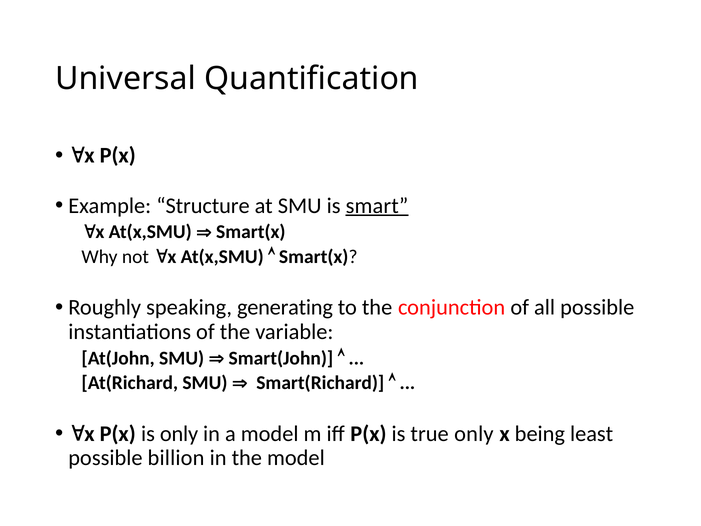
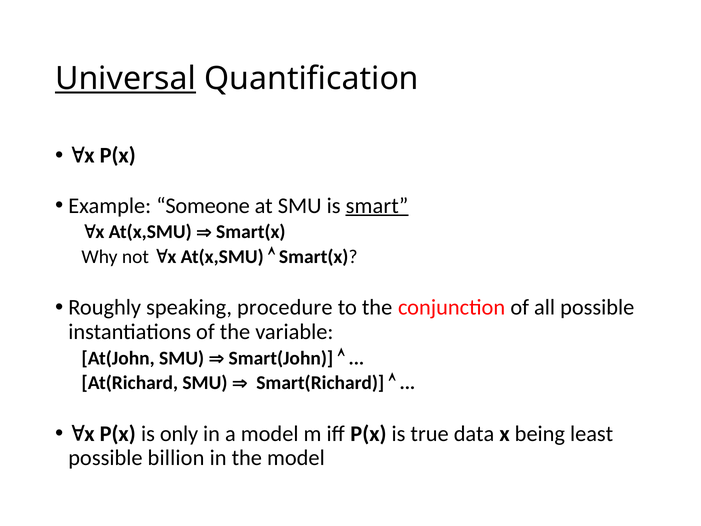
Universal underline: none -> present
Structure: Structure -> Someone
generating: generating -> procedure
true only: only -> data
